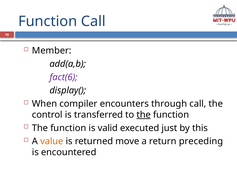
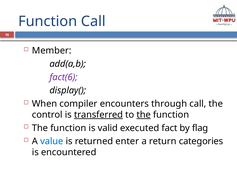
transferred underline: none -> present
just: just -> fact
this: this -> flag
value colour: orange -> blue
move: move -> enter
preceding: preceding -> categories
